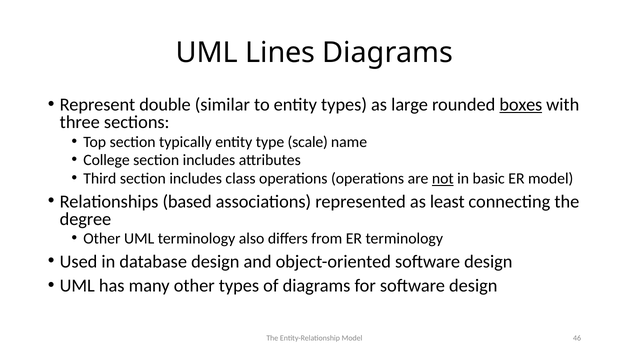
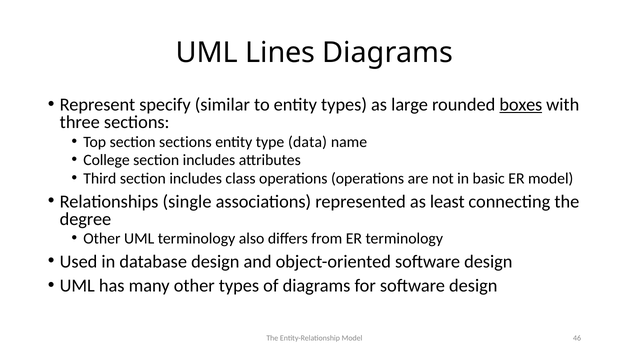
double: double -> specify
section typically: typically -> sections
scale: scale -> data
not underline: present -> none
based: based -> single
